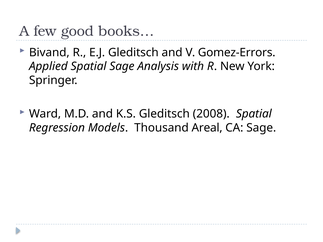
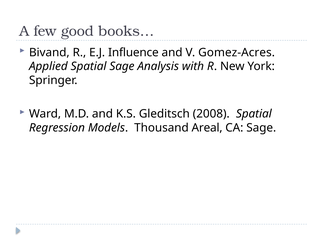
E.J Gleditsch: Gleditsch -> Influence
Gomez-Errors: Gomez-Errors -> Gomez-Acres
